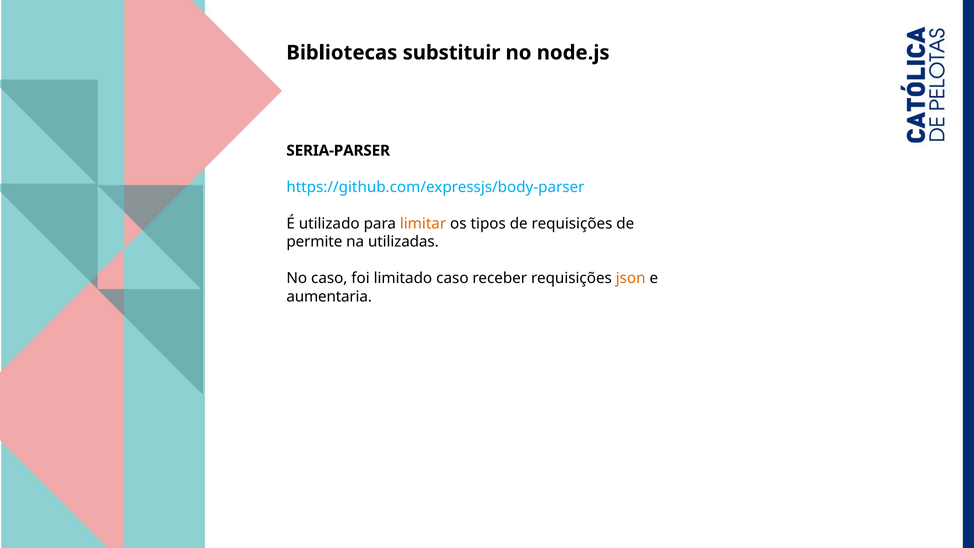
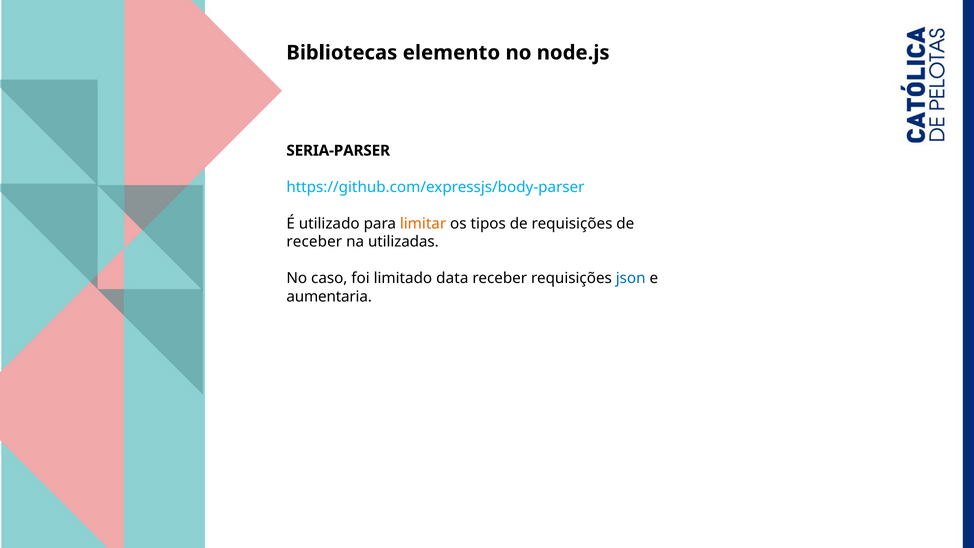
substituir: substituir -> elemento
permite at (314, 242): permite -> receber
limitado caso: caso -> data
json colour: orange -> blue
